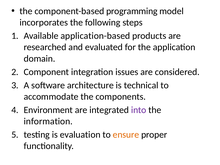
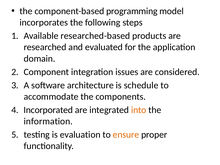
application-based: application-based -> researched-based
technical: technical -> schedule
Environment: Environment -> Incorporated
into colour: purple -> orange
